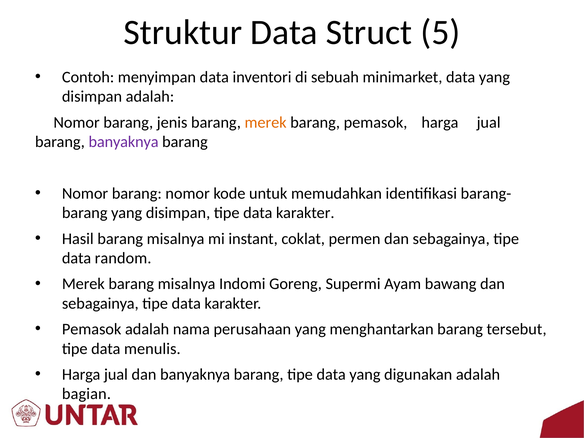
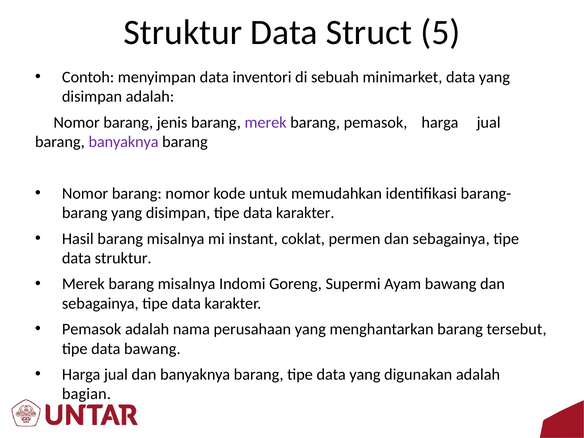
merek at (266, 122) colour: orange -> purple
data random: random -> struktur
data menulis: menulis -> bawang
